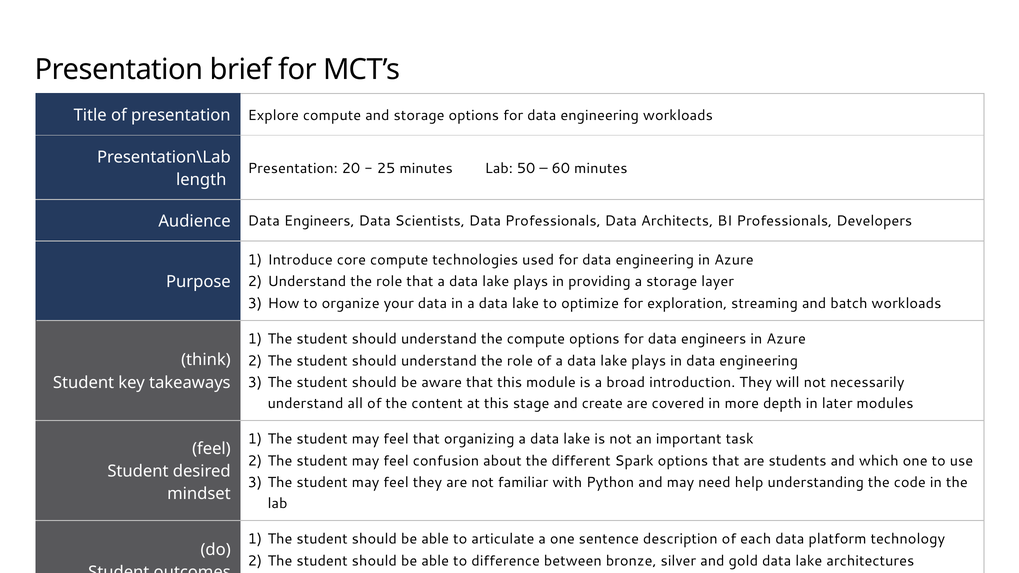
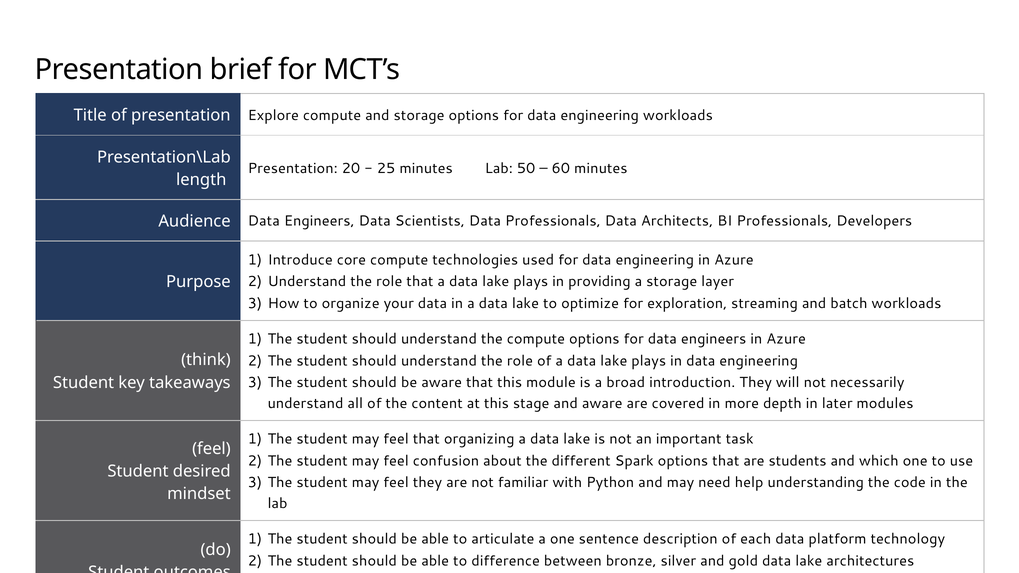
and create: create -> aware
